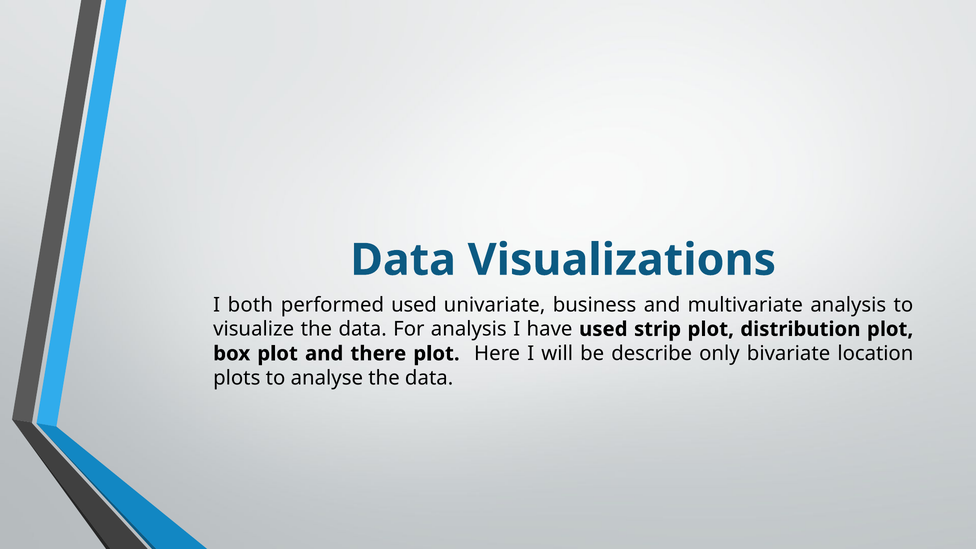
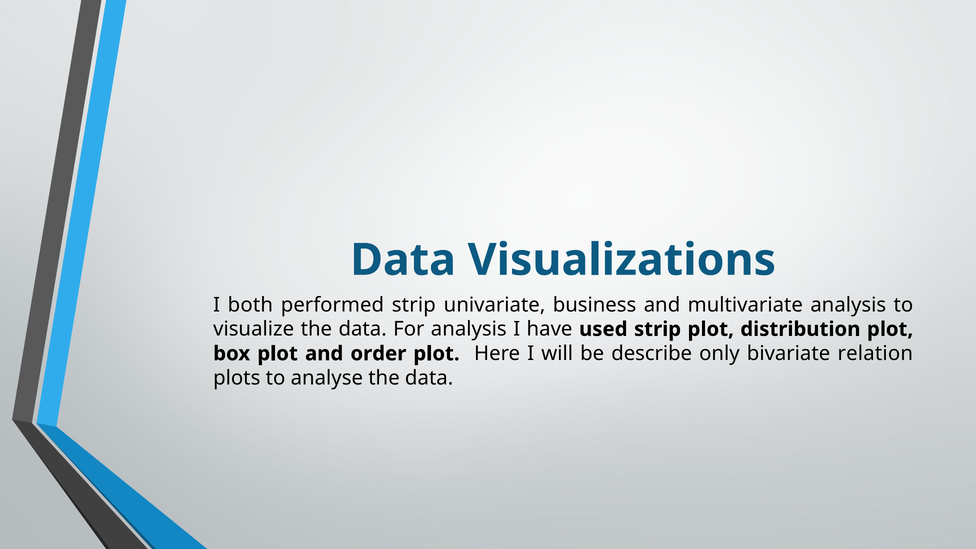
performed used: used -> strip
there: there -> order
location: location -> relation
